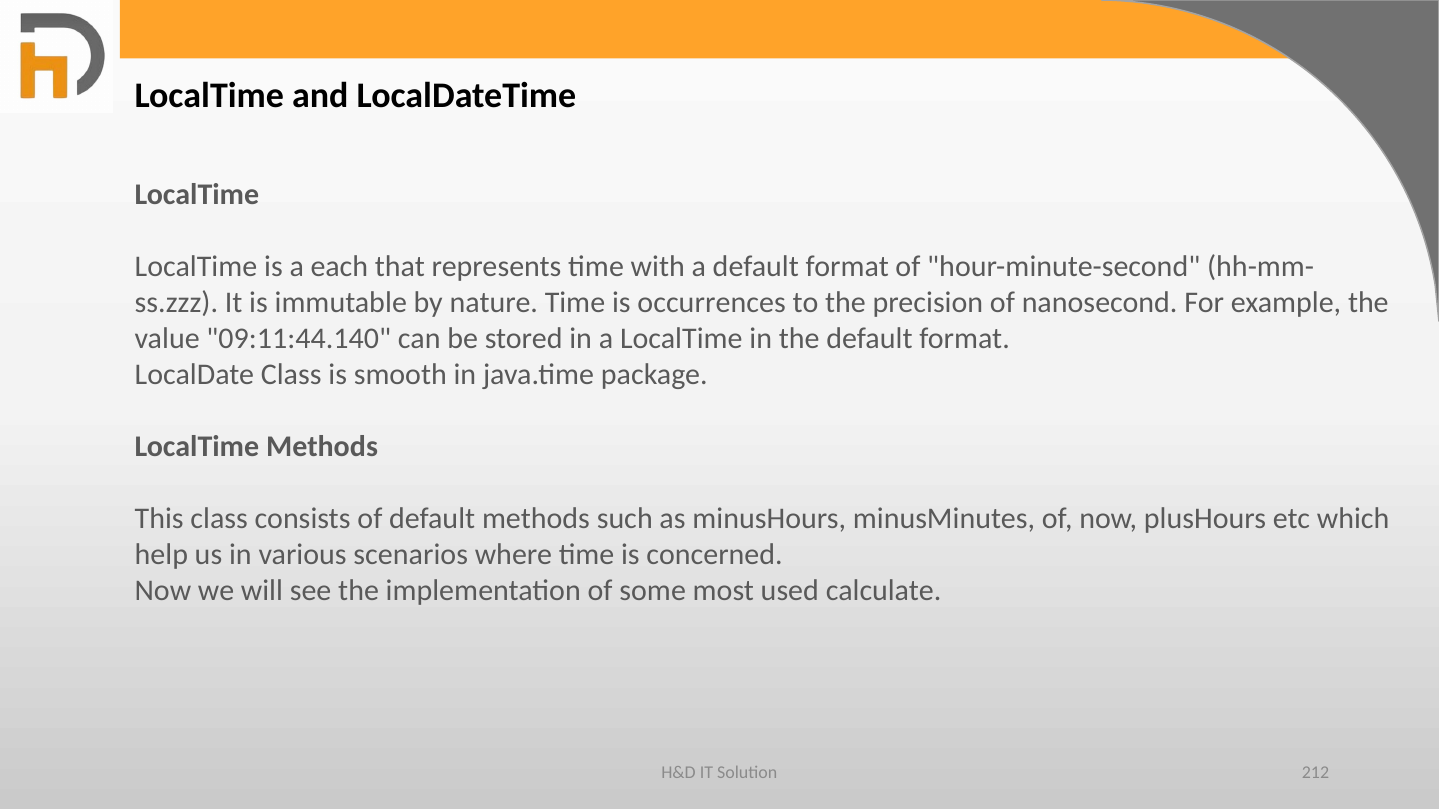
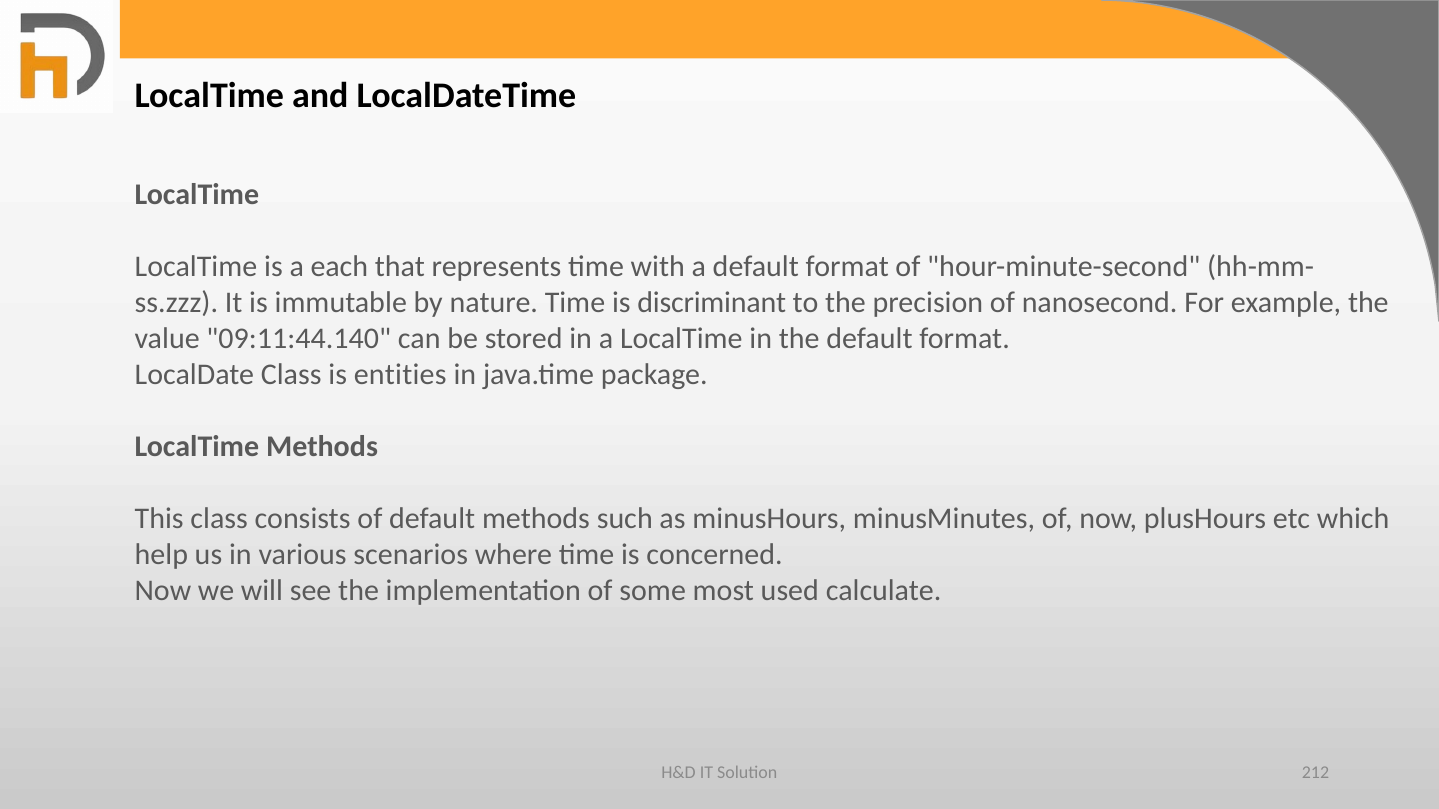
occurrences: occurrences -> discriminant
smooth: smooth -> entities
